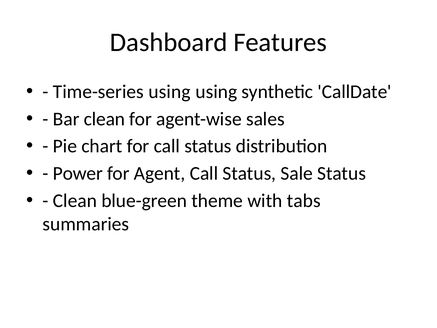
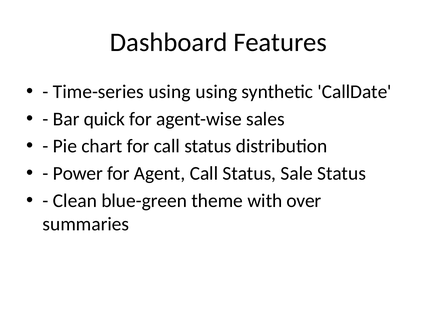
Bar clean: clean -> quick
tabs: tabs -> over
